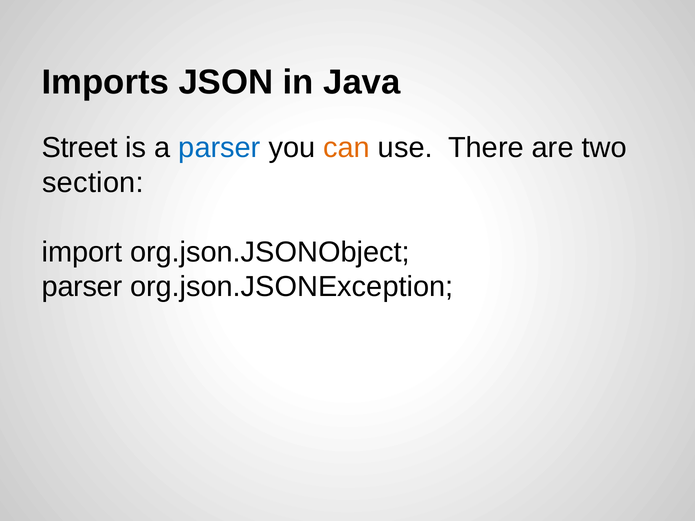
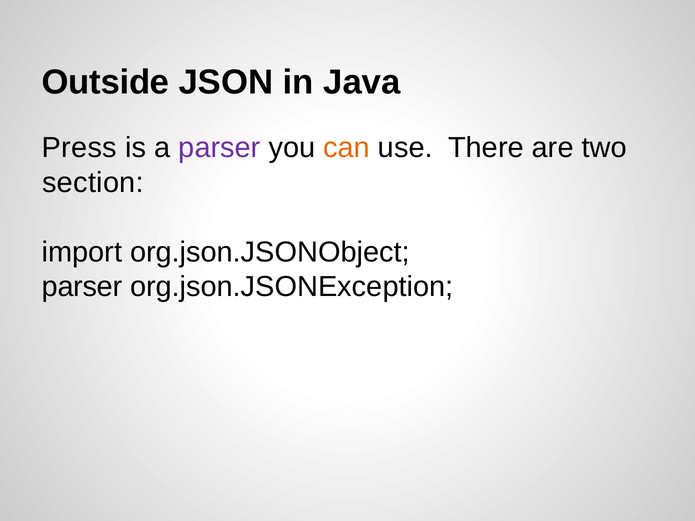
Imports: Imports -> Outside
Street: Street -> Press
parser at (219, 148) colour: blue -> purple
